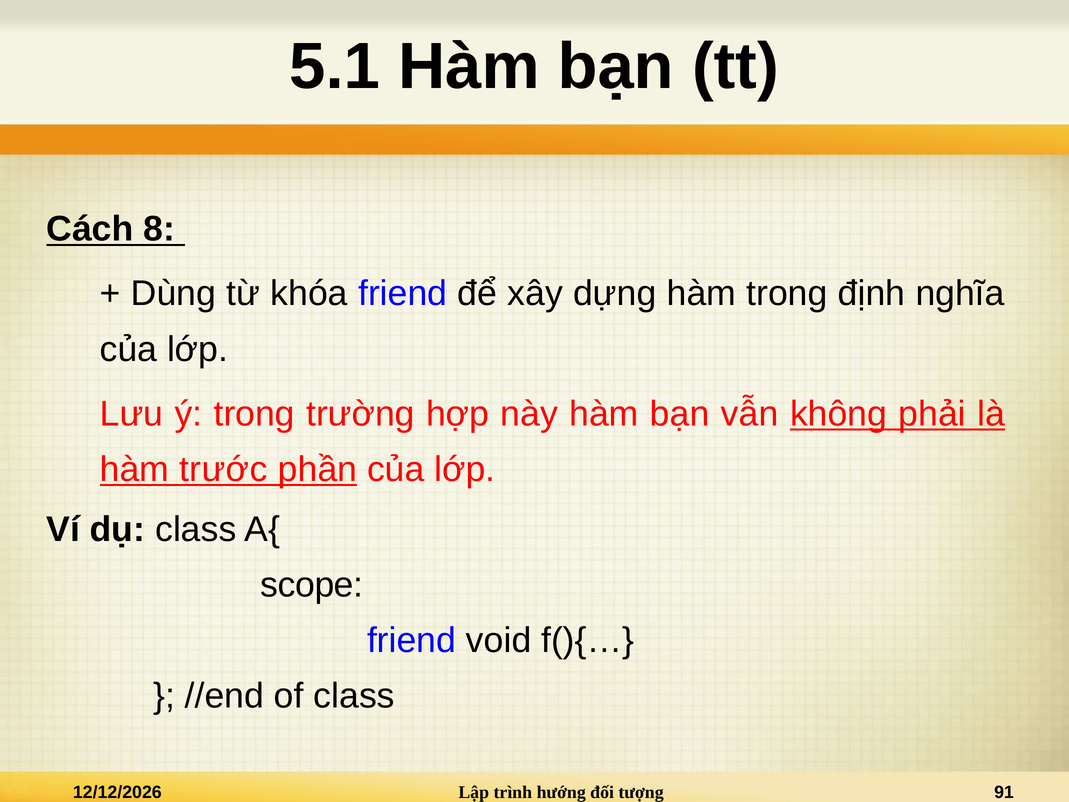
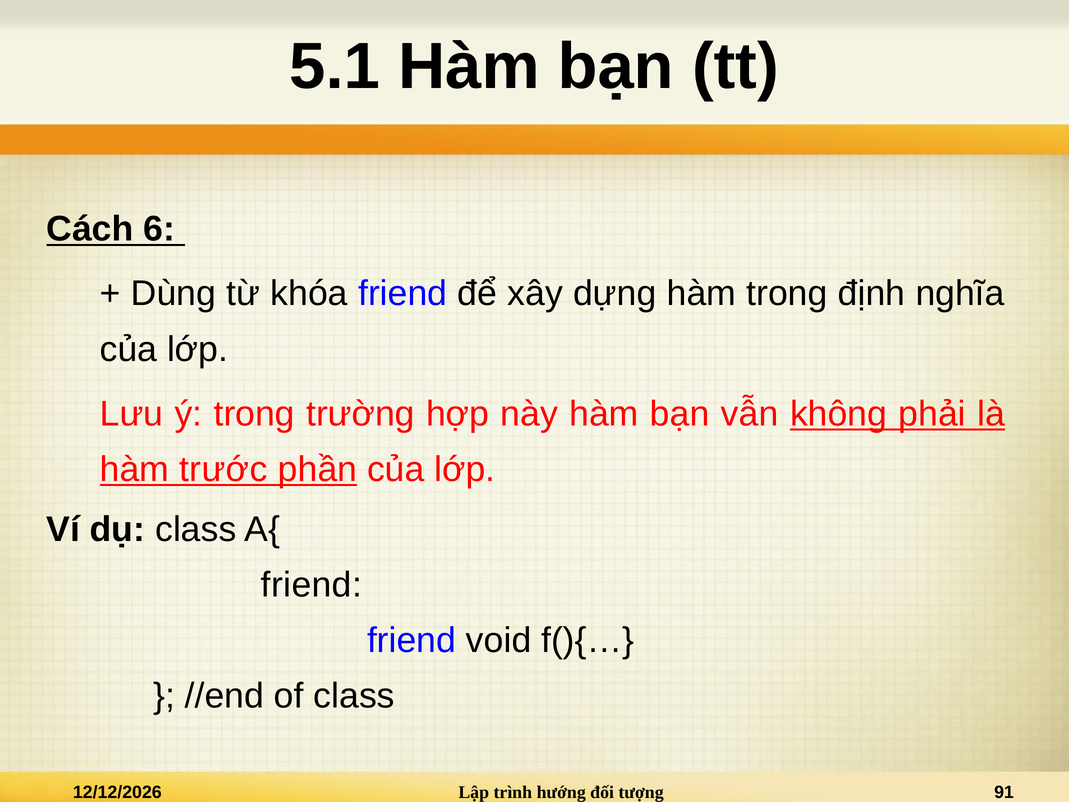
8: 8 -> 6
scope at (312, 585): scope -> friend
